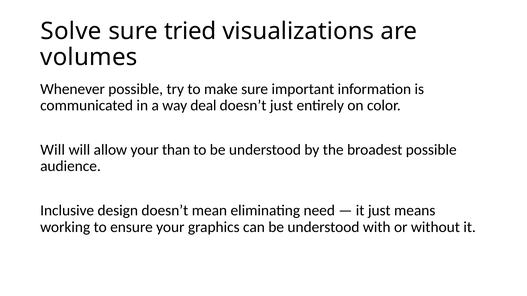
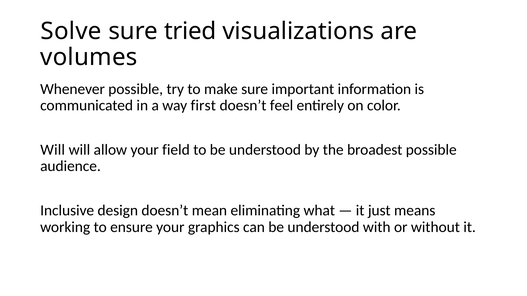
deal: deal -> first
doesn’t just: just -> feel
than: than -> field
need: need -> what
